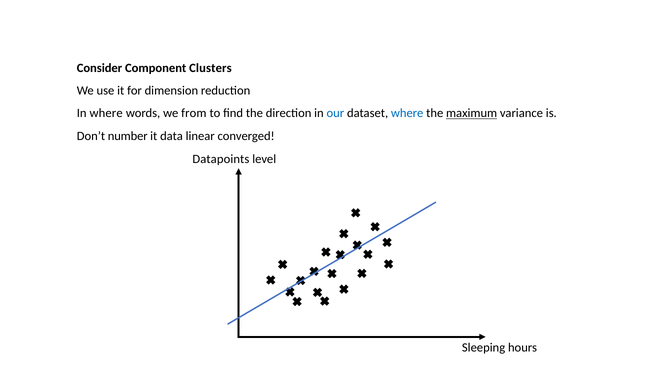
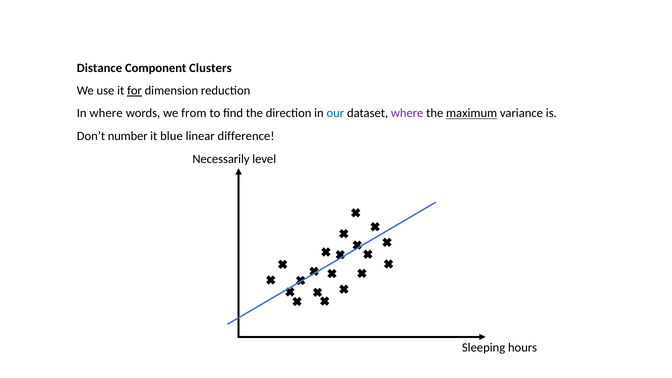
Consider: Consider -> Distance
for underline: none -> present
where at (407, 113) colour: blue -> purple
data: data -> blue
converged: converged -> difference
Datapoints: Datapoints -> Necessarily
